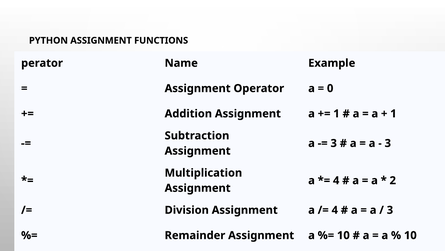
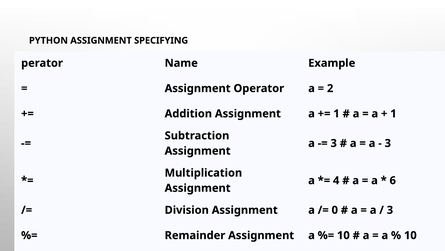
FUNCTIONS: FUNCTIONS -> SPECIFYING
0: 0 -> 2
2: 2 -> 6
4 at (335, 210): 4 -> 0
